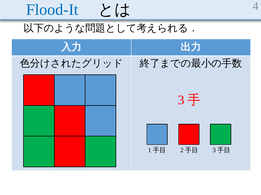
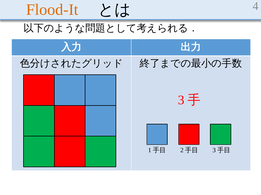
Flood-It colour: blue -> orange
